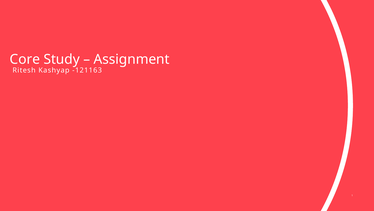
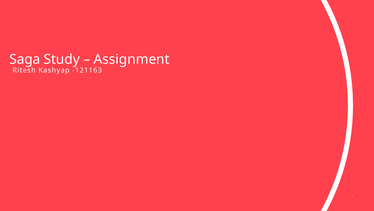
Core: Core -> Saga
